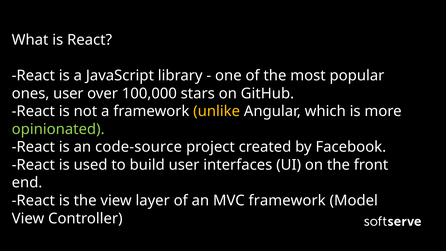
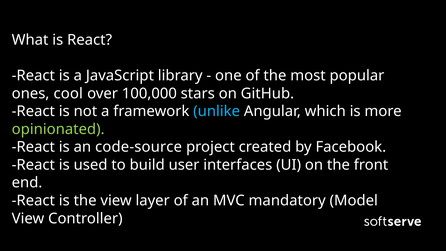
ones user: user -> cool
unlike colour: yellow -> light blue
MVC framework: framework -> mandatory
